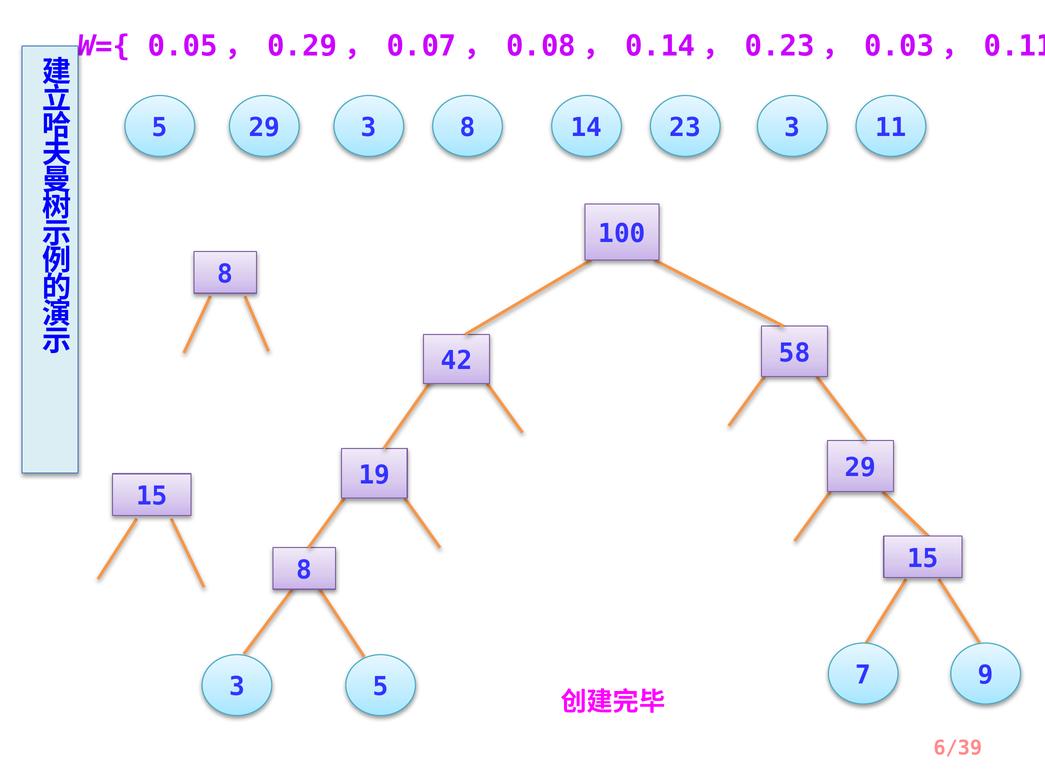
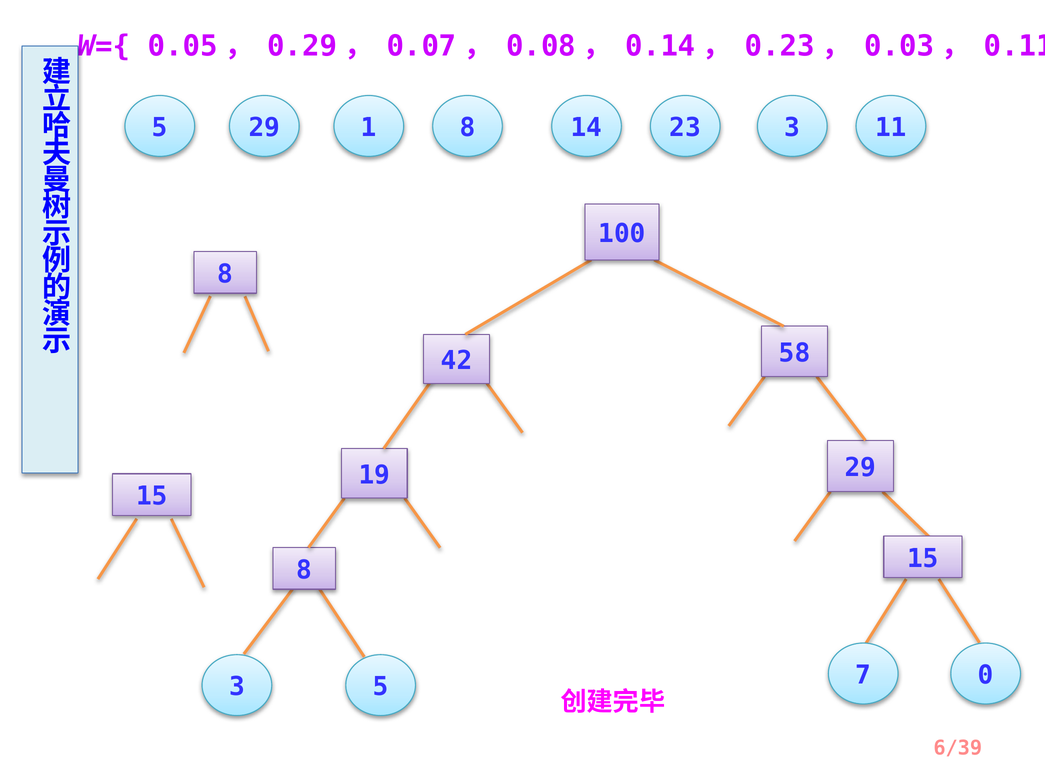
29 3: 3 -> 1
9: 9 -> 0
